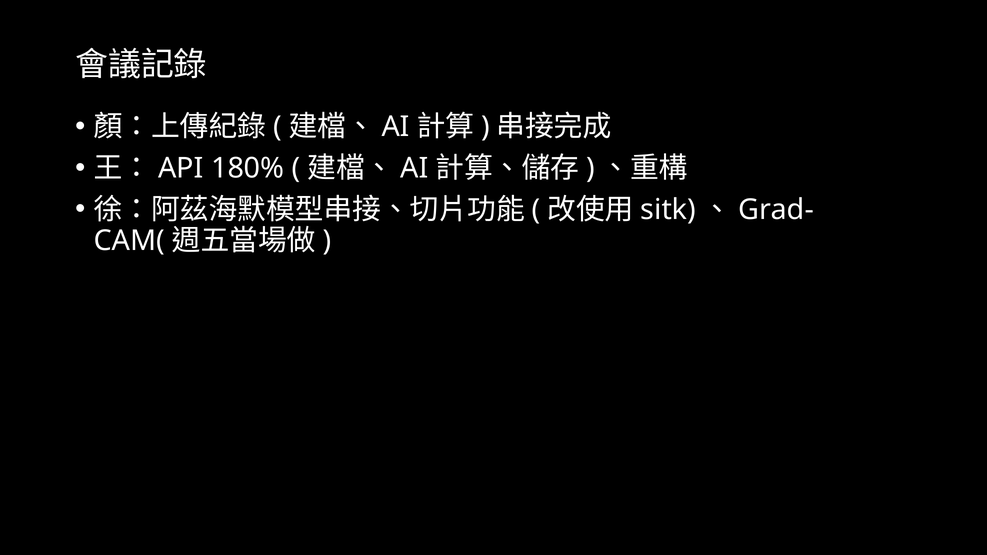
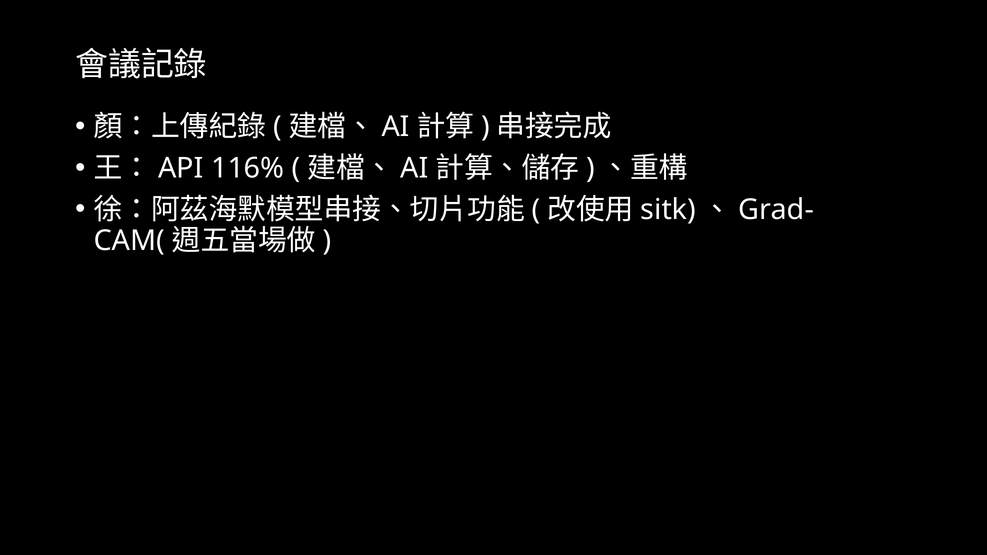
180%: 180% -> 116%
